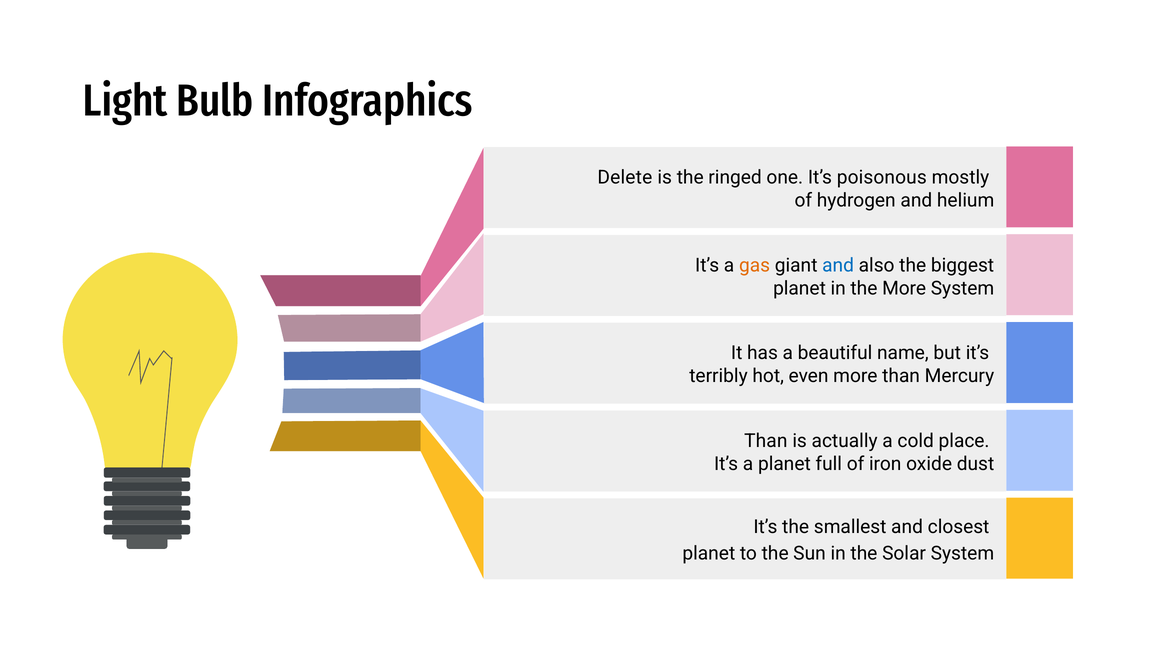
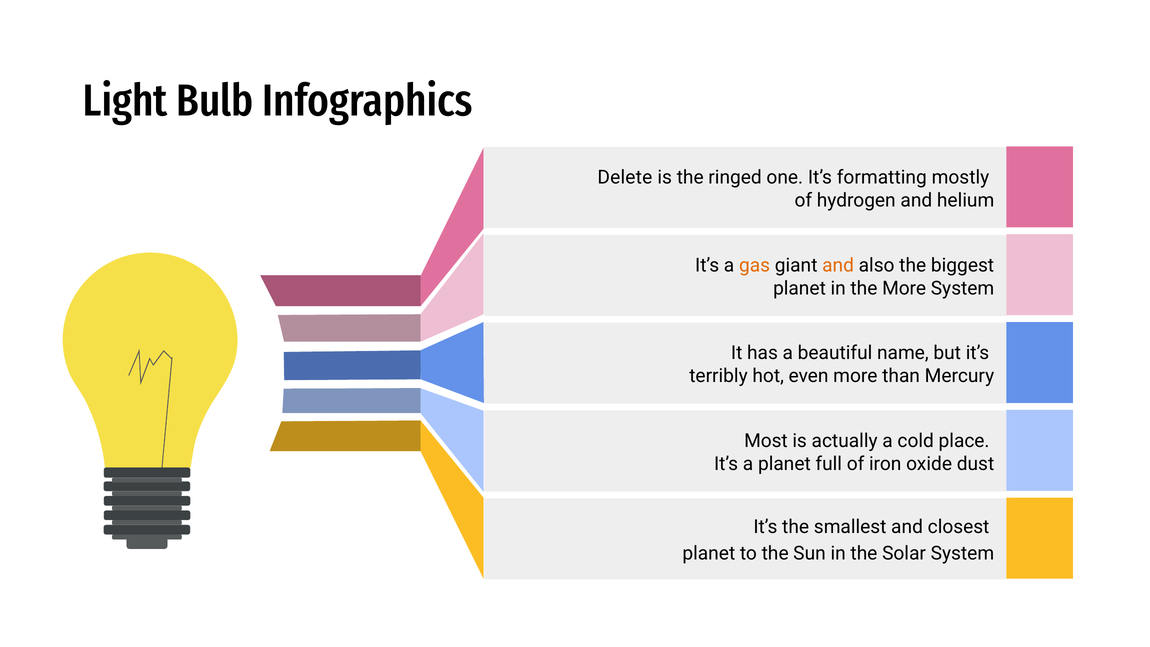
poisonous: poisonous -> formatting
and at (838, 265) colour: blue -> orange
Than at (766, 441): Than -> Most
